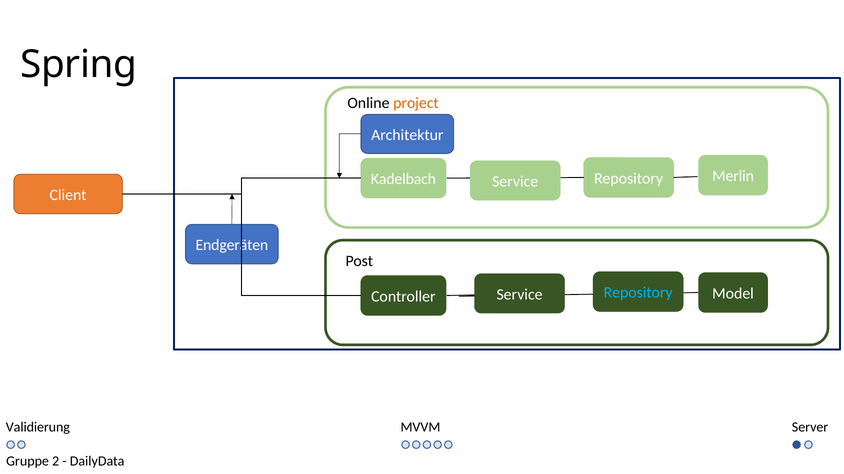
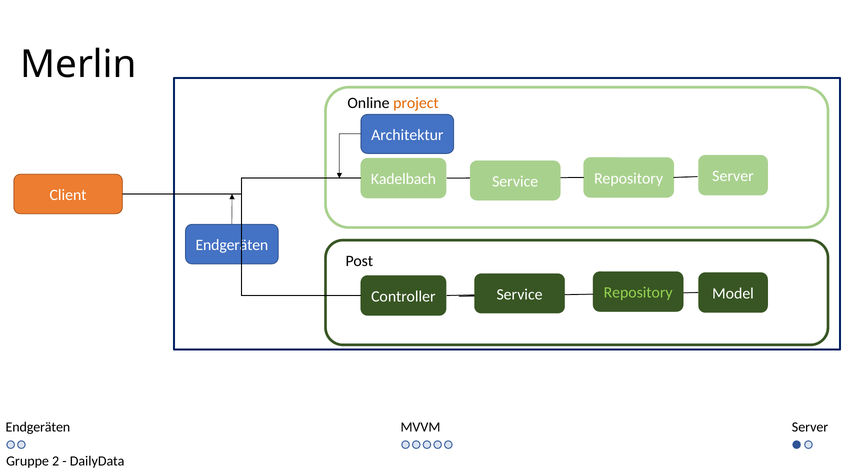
Spring: Spring -> Merlin
Repository Merlin: Merlin -> Server
Repository at (638, 293) colour: light blue -> light green
Validierung at (38, 428): Validierung -> Endgeräten
